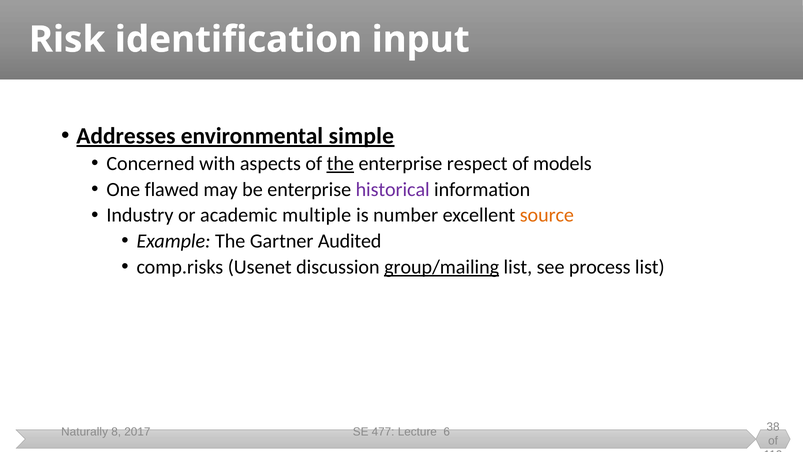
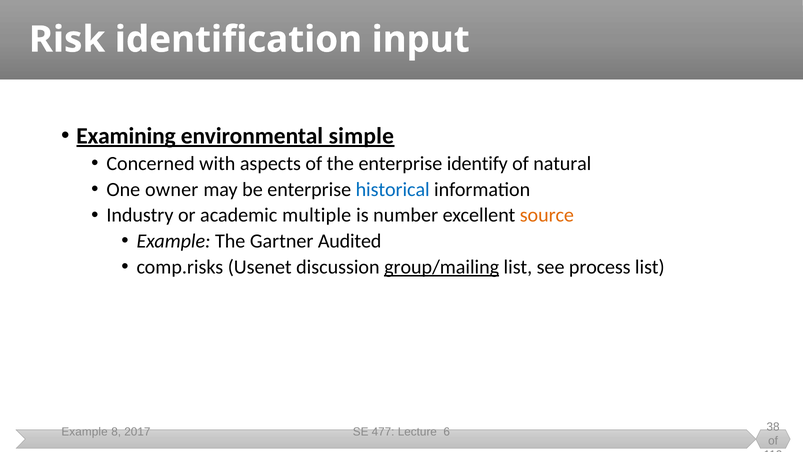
Addresses: Addresses -> Examining
the at (340, 163) underline: present -> none
respect: respect -> identify
models: models -> natural
flawed: flawed -> owner
historical colour: purple -> blue
Naturally at (85, 431): Naturally -> Example
